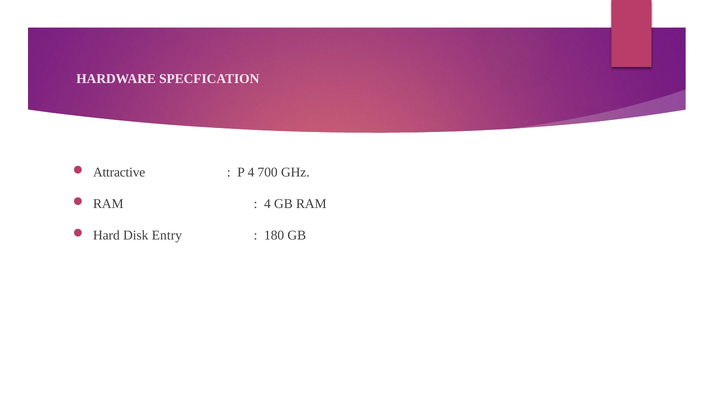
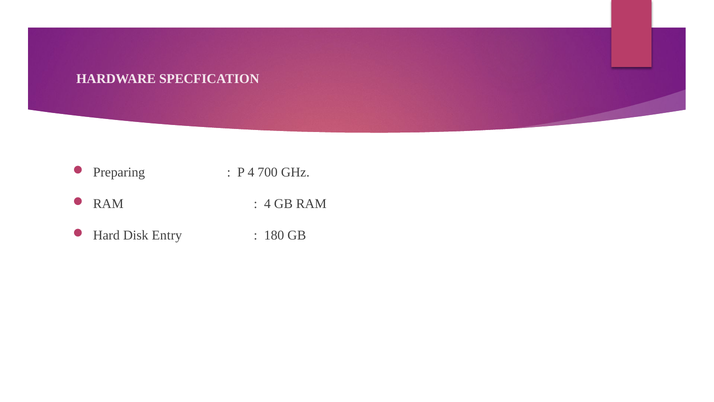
Attractive: Attractive -> Preparing
